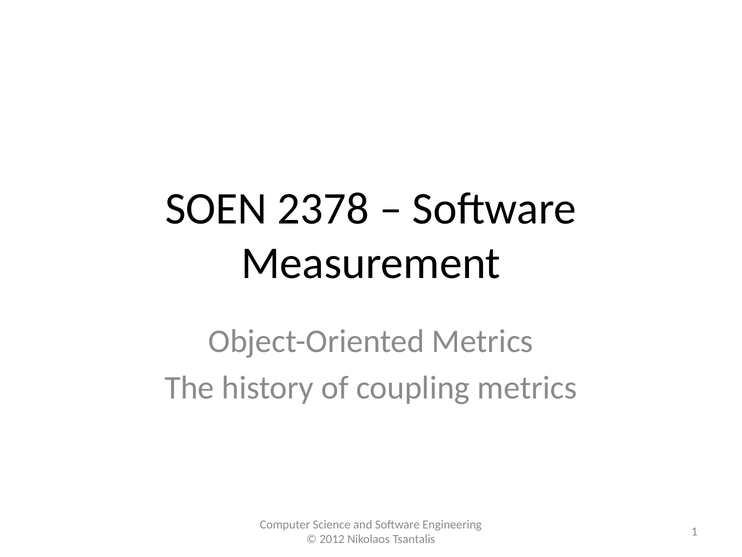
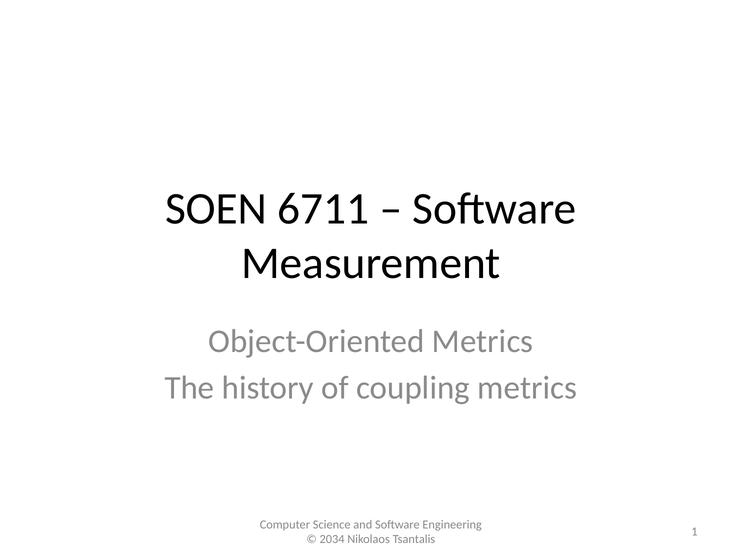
2378: 2378 -> 6711
2012: 2012 -> 2034
